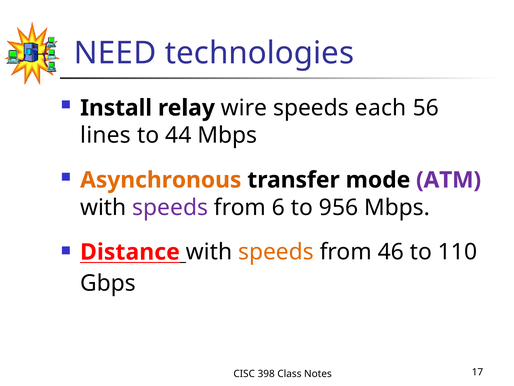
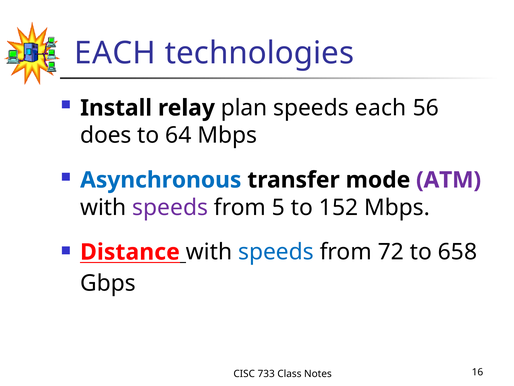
NEED at (115, 53): NEED -> EACH
wire: wire -> plan
lines: lines -> does
44: 44 -> 64
Asynchronous colour: orange -> blue
6: 6 -> 5
956: 956 -> 152
speeds at (276, 252) colour: orange -> blue
46: 46 -> 72
110: 110 -> 658
398: 398 -> 733
17: 17 -> 16
